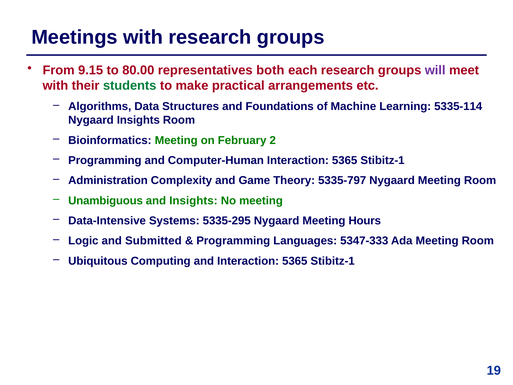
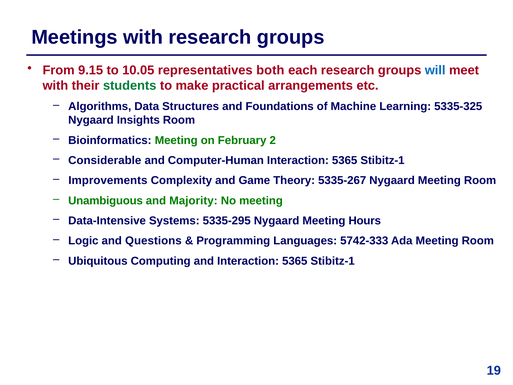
80.00: 80.00 -> 10.05
will colour: purple -> blue
5335-114: 5335-114 -> 5335-325
Programming at (105, 160): Programming -> Considerable
Administration: Administration -> Improvements
5335-797: 5335-797 -> 5335-267
and Insights: Insights -> Majority
Submitted: Submitted -> Questions
5347-333: 5347-333 -> 5742-333
